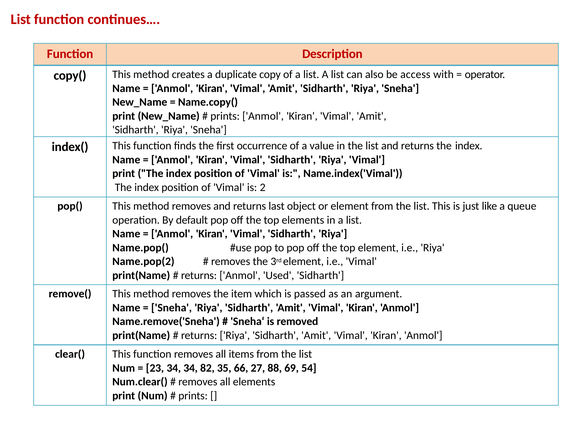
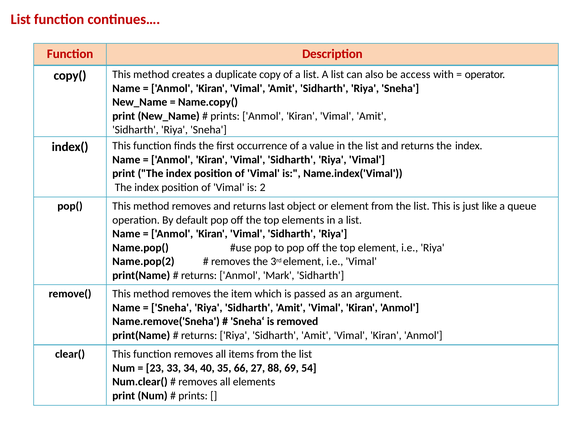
Used: Used -> Mark
23 34: 34 -> 33
82: 82 -> 40
